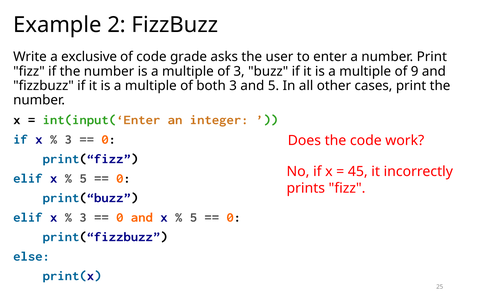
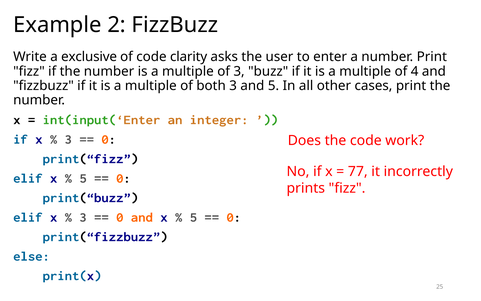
grade: grade -> clarity
9: 9 -> 4
45: 45 -> 77
